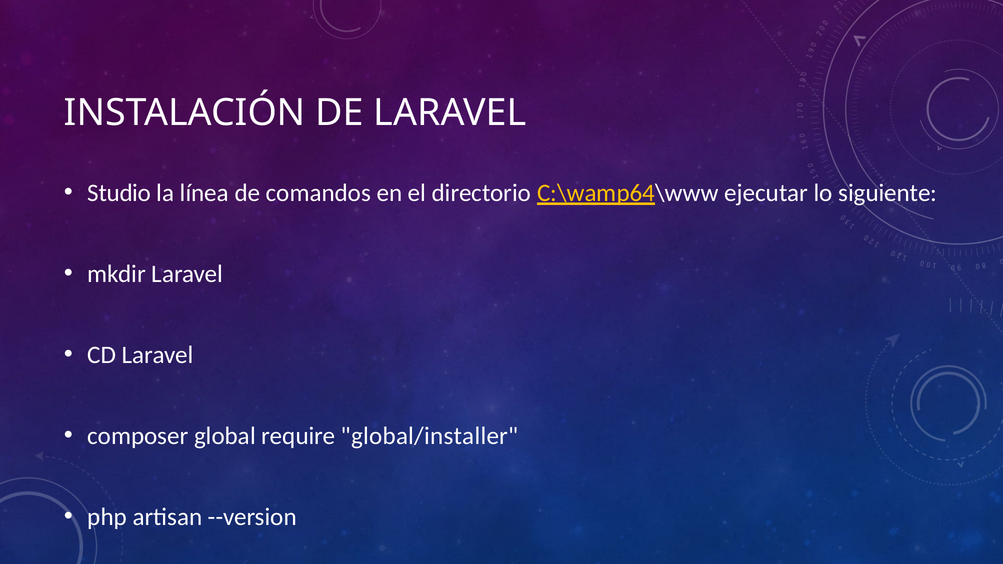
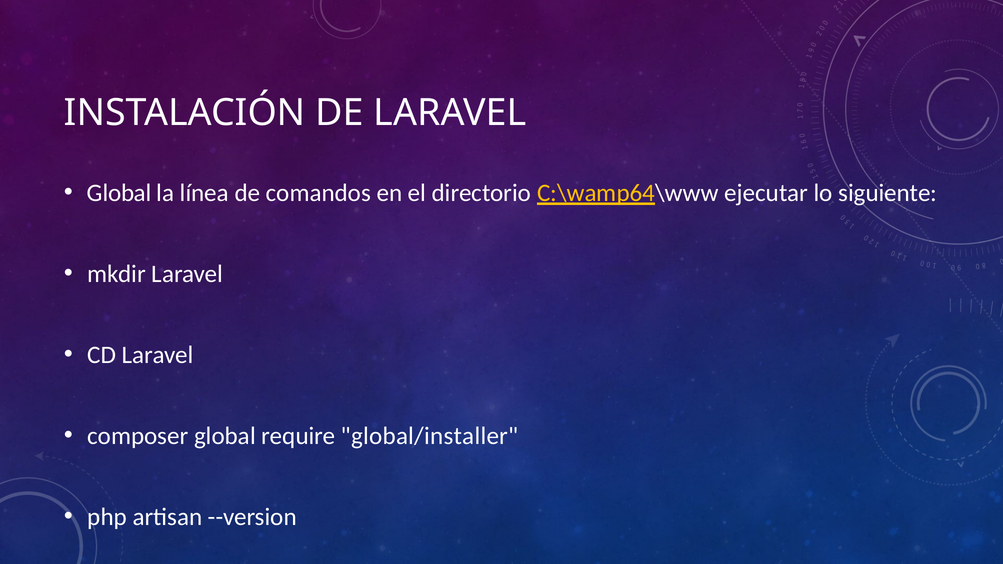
Studio at (119, 193): Studio -> Global
